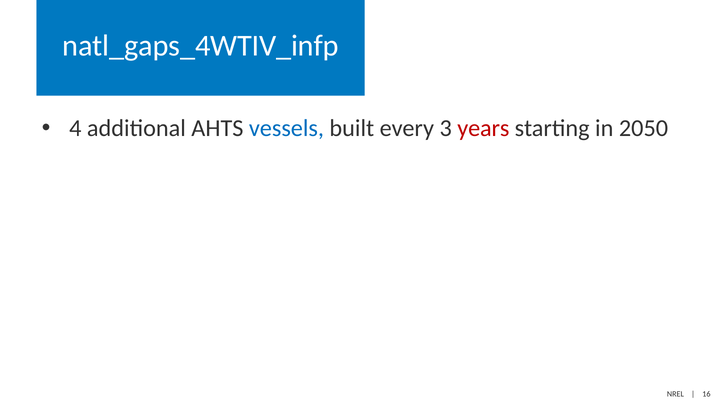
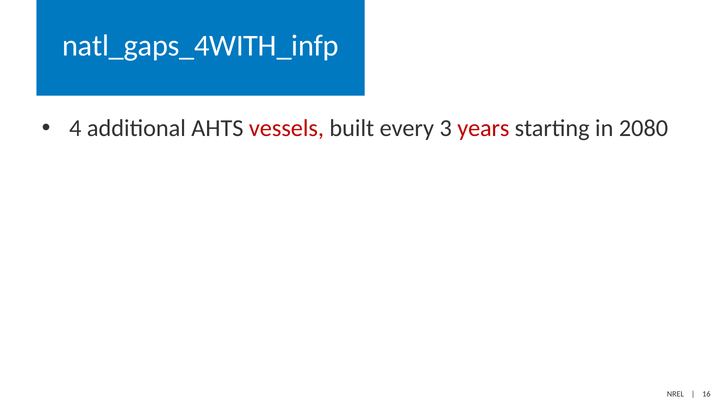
natl_gaps_4WTIV_infp: natl_gaps_4WTIV_infp -> natl_gaps_4WITH_infp
vessels colour: blue -> red
2050: 2050 -> 2080
